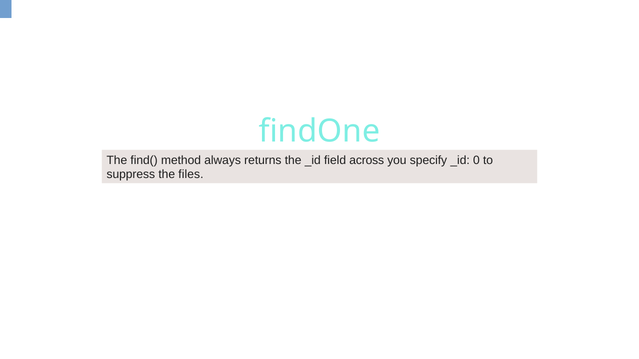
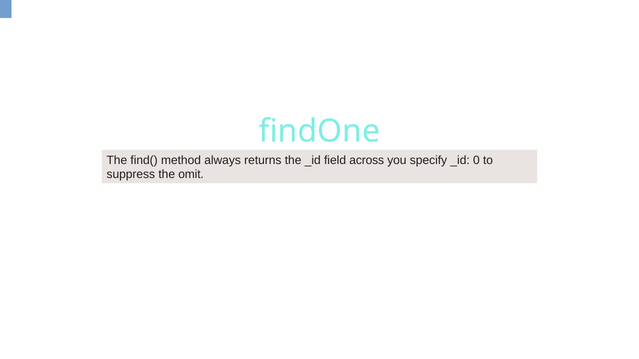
files: files -> omit
